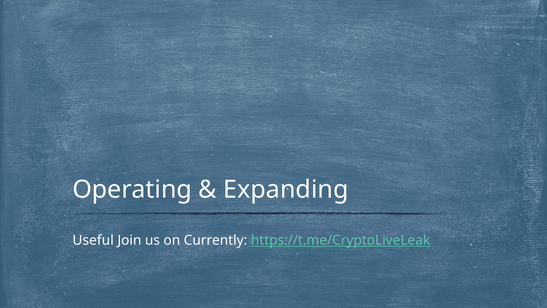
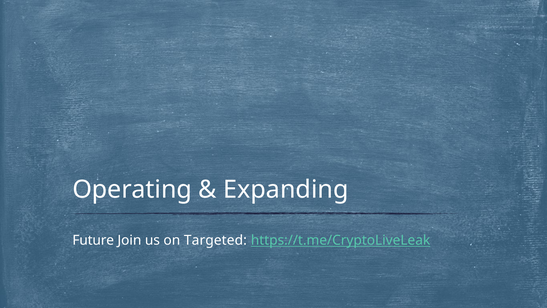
Useful: Useful -> Future
Currently: Currently -> Targeted
